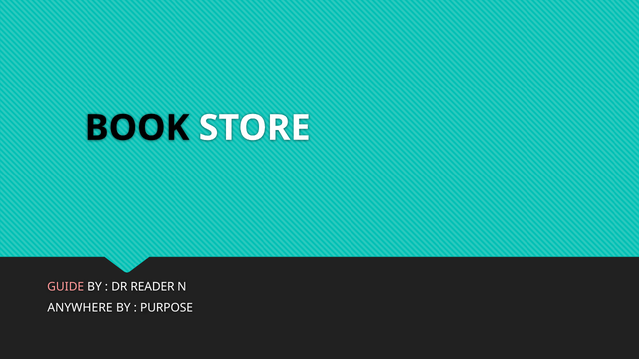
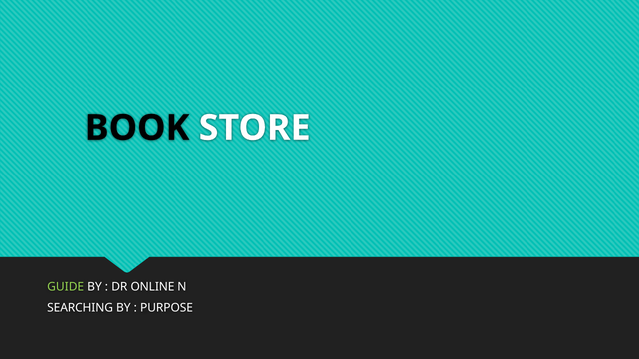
GUIDE colour: pink -> light green
READER: READER -> ONLINE
ANYWHERE: ANYWHERE -> SEARCHING
